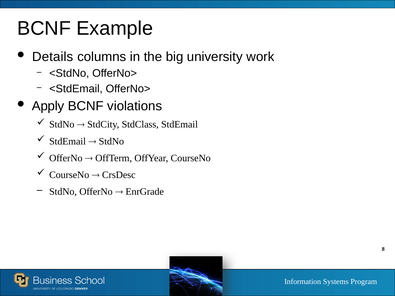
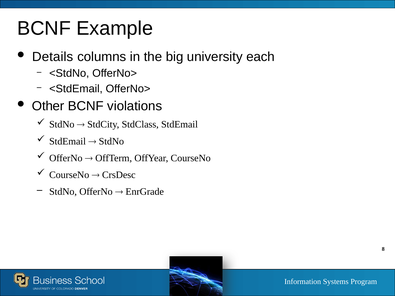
work: work -> each
Apply: Apply -> Other
